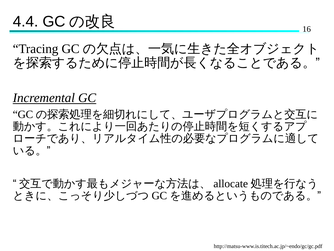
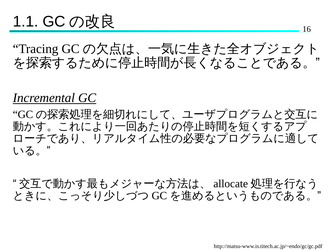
4.4: 4.4 -> 1.1
